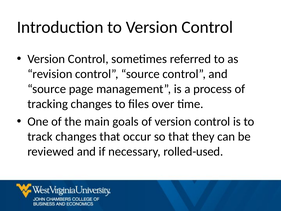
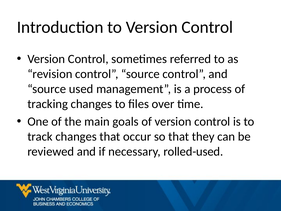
page: page -> used
